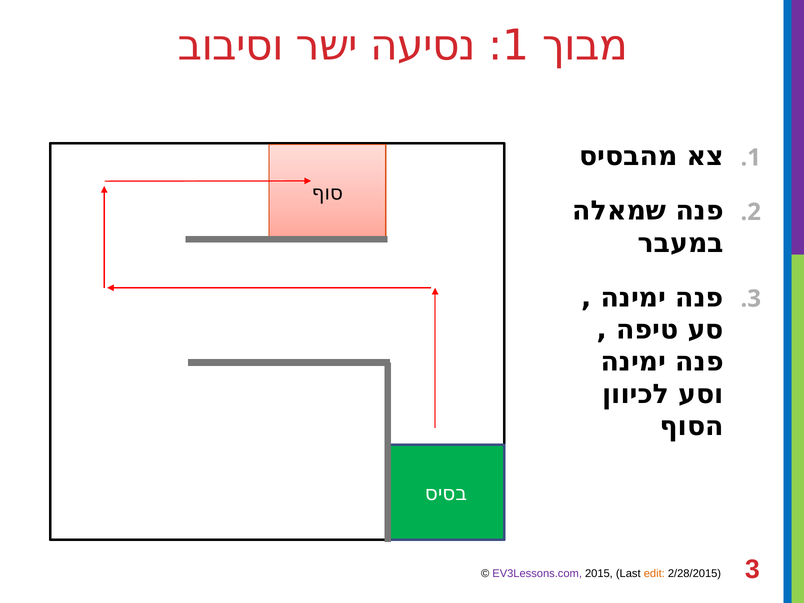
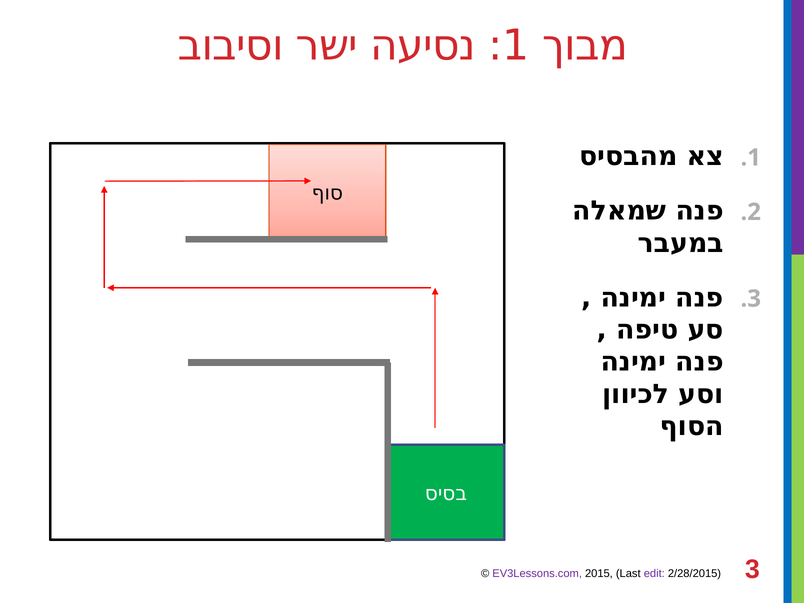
edit colour: orange -> purple
